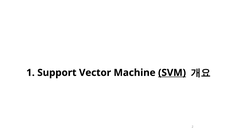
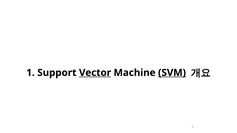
Vector underline: none -> present
